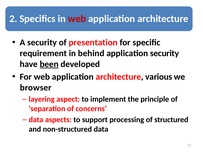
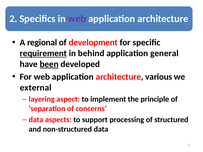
web at (77, 19) colour: red -> purple
A security: security -> regional
presentation: presentation -> development
requirement underline: none -> present
application security: security -> general
browser: browser -> external
